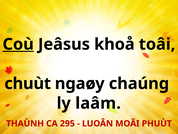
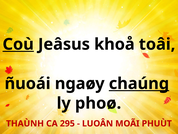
chuùt: chuùt -> ñuoái
chaúng underline: none -> present
laâm: laâm -> phoø
